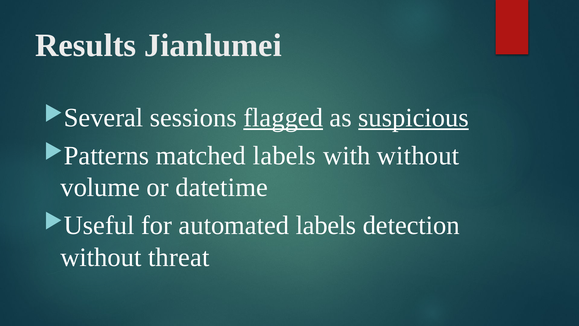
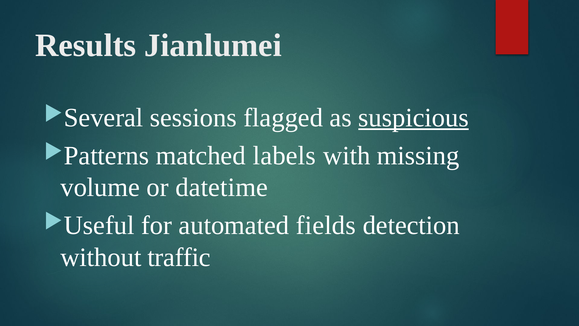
flagged underline: present -> none
with without: without -> missing
automated labels: labels -> fields
threat: threat -> traffic
